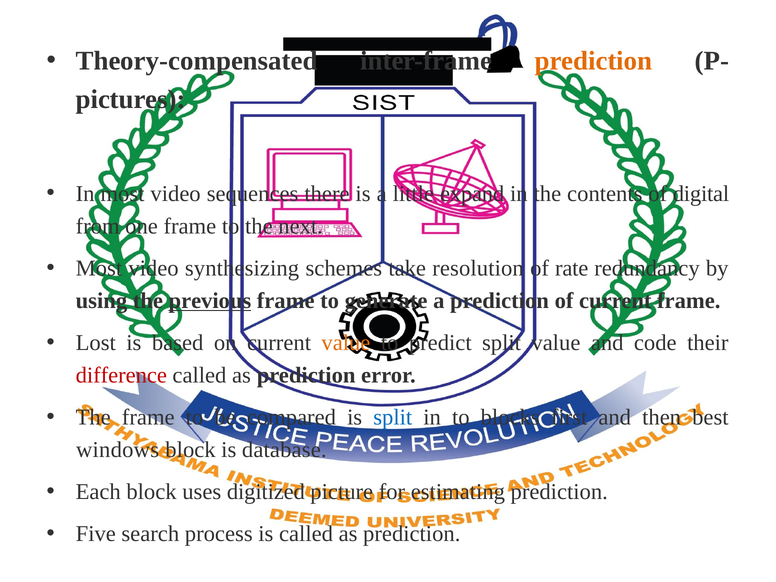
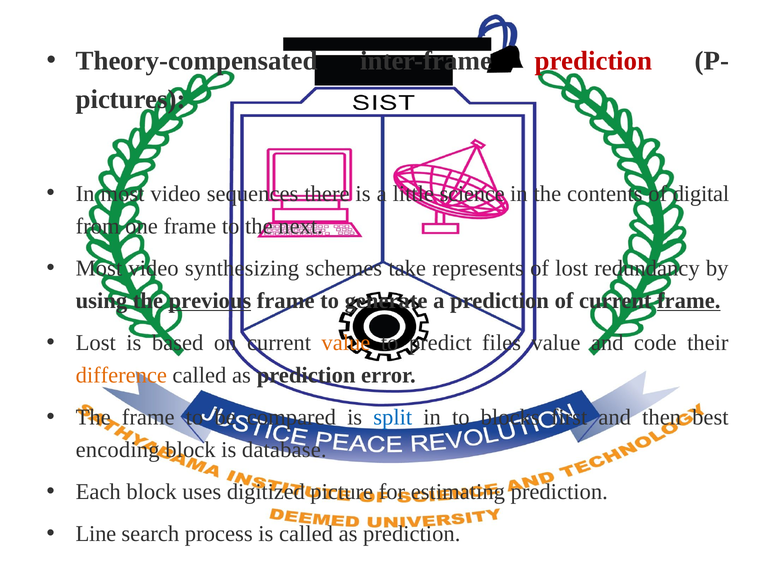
prediction at (593, 61) colour: orange -> red
expand: expand -> science
resolution: resolution -> represents
of rate: rate -> lost
frame at (689, 301) underline: none -> present
predict split: split -> files
difference colour: red -> orange
windows: windows -> encoding
Five: Five -> Line
